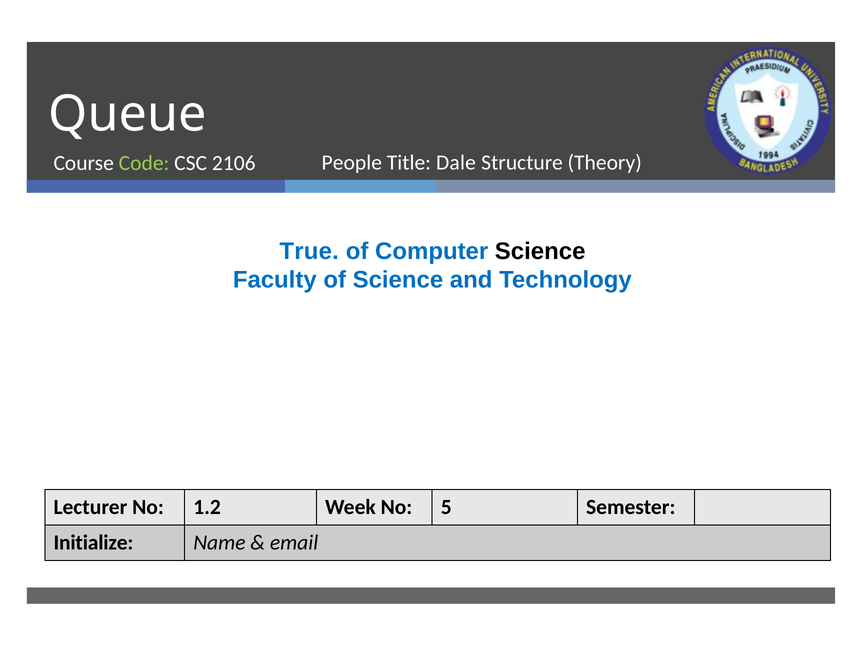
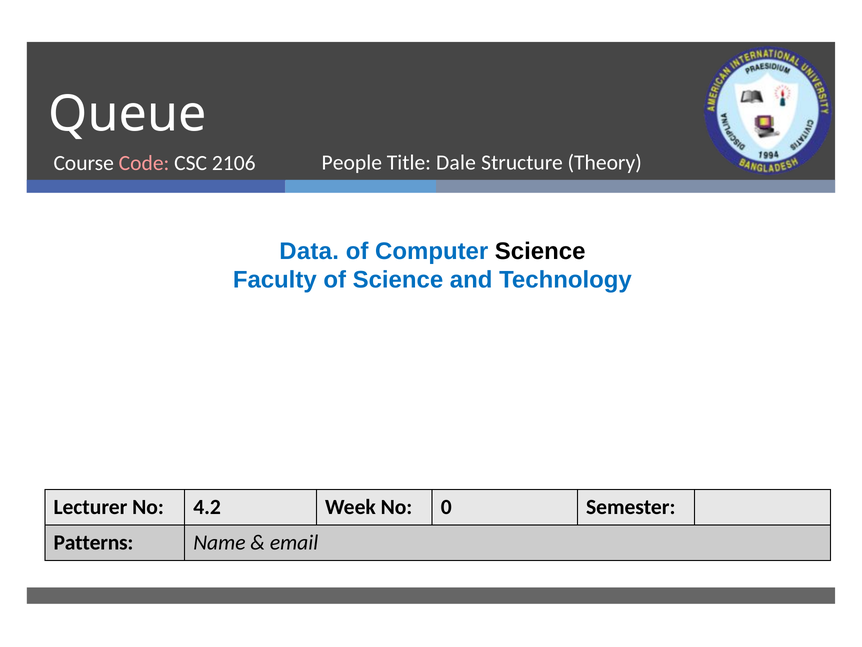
Code colour: light green -> pink
True: True -> Data
1.2: 1.2 -> 4.2
5: 5 -> 0
Initialize: Initialize -> Patterns
